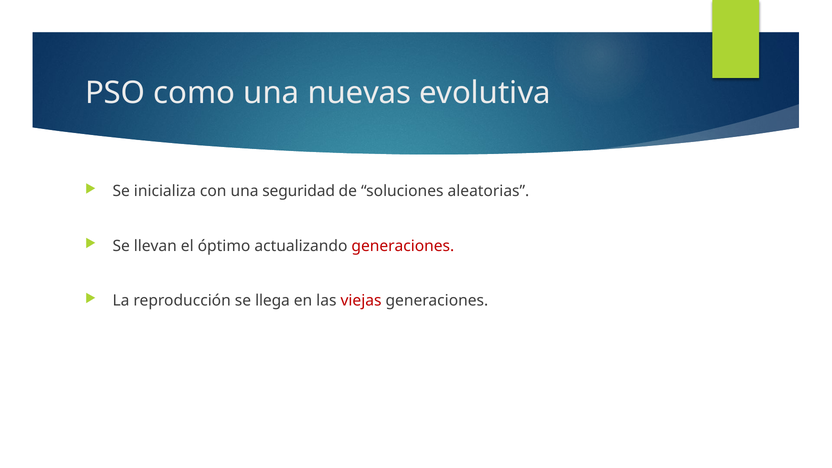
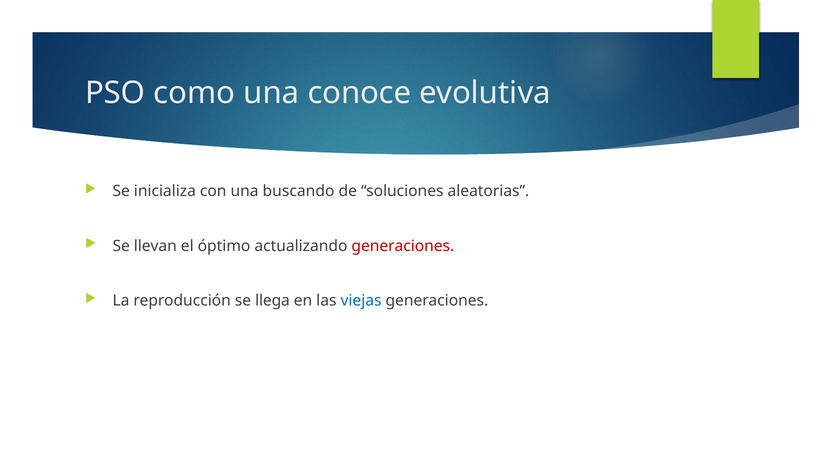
nuevas: nuevas -> conoce
seguridad: seguridad -> buscando
viejas colour: red -> blue
